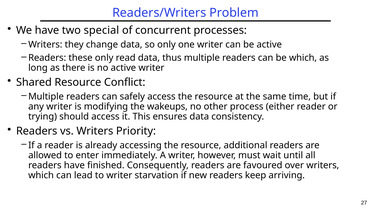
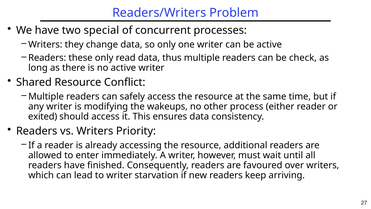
be which: which -> check
trying: trying -> exited
